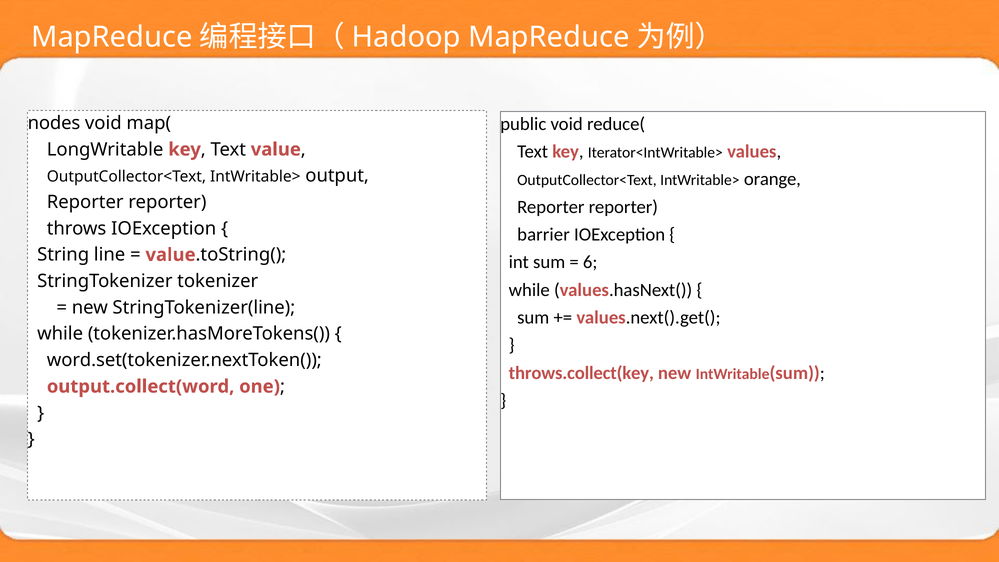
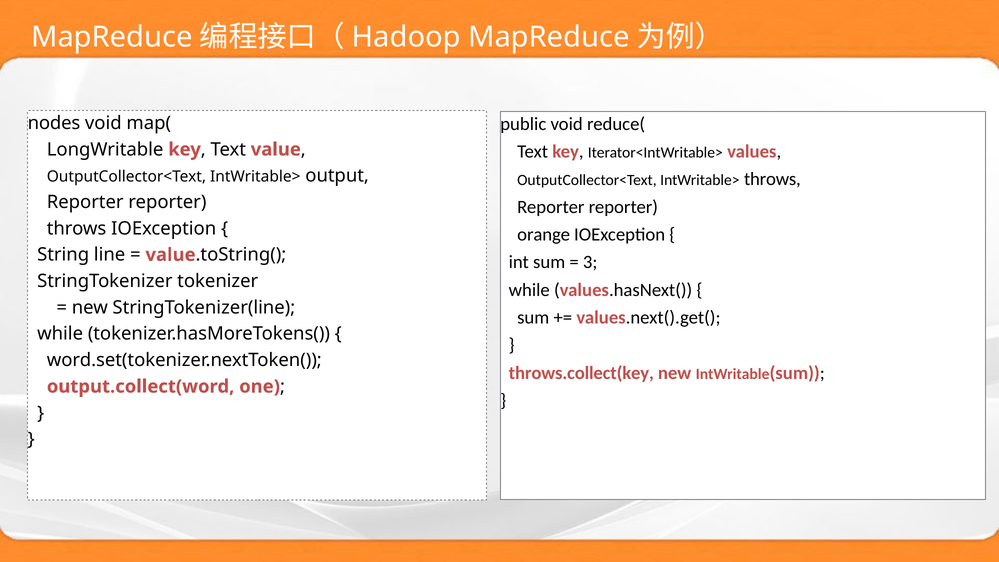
IntWritable> orange: orange -> throws
barrier: barrier -> orange
6: 6 -> 3
